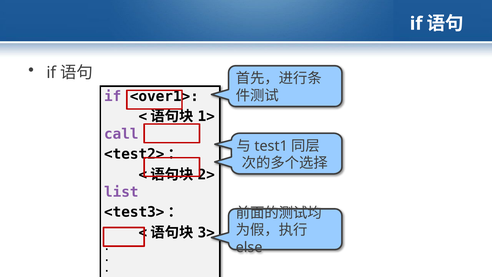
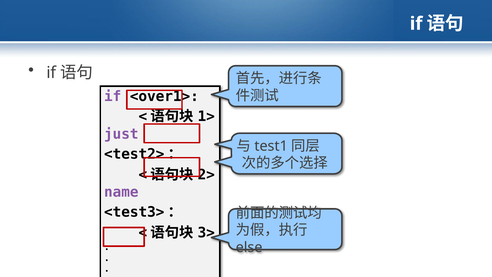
call: call -> just
list: list -> name
